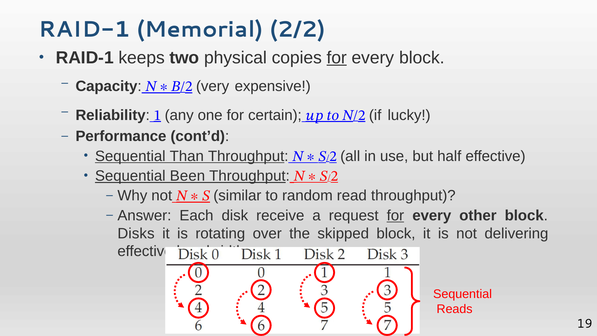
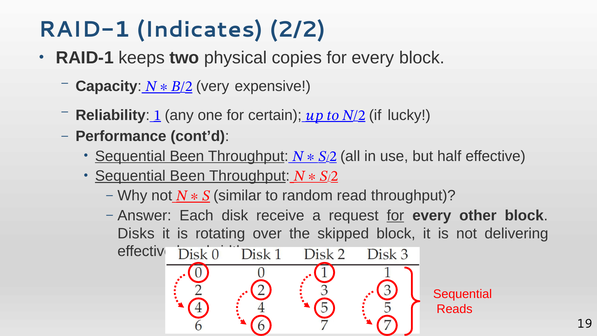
Memorial: Memorial -> Indicates
for at (337, 58) underline: present -> none
Than at (187, 156): Than -> Been
